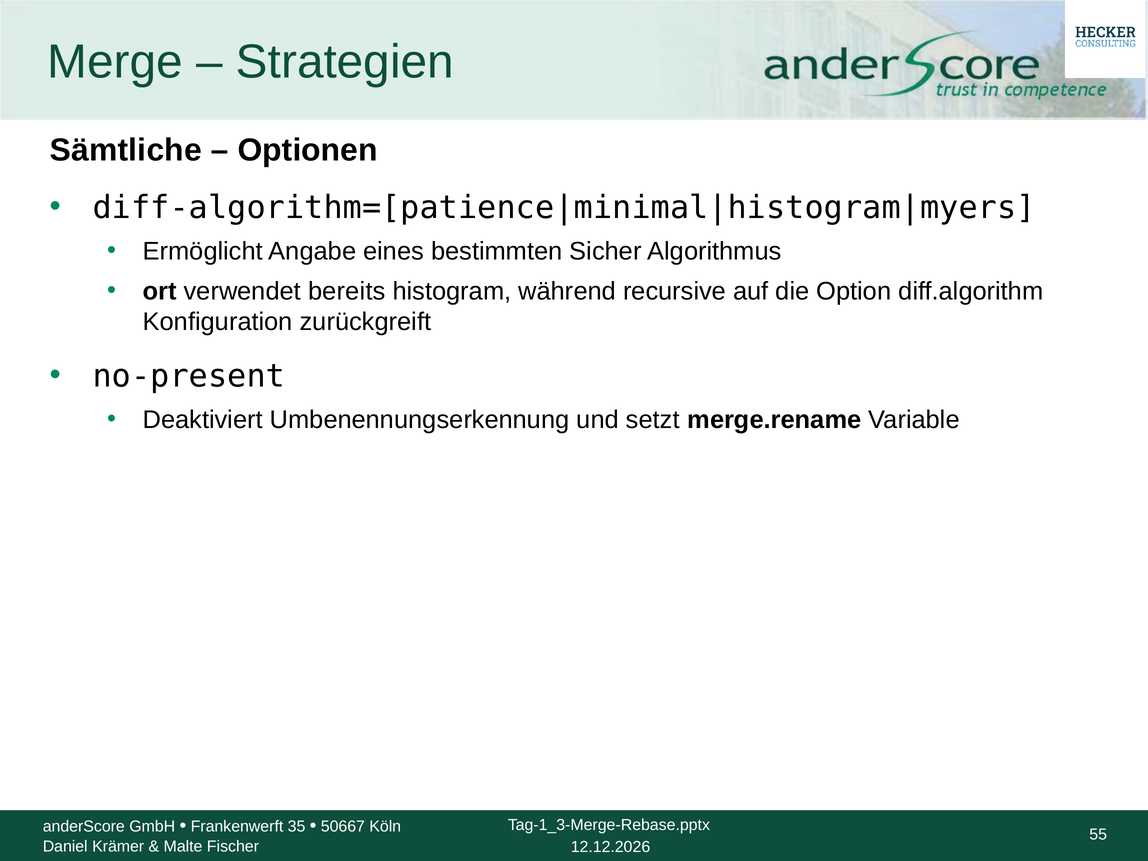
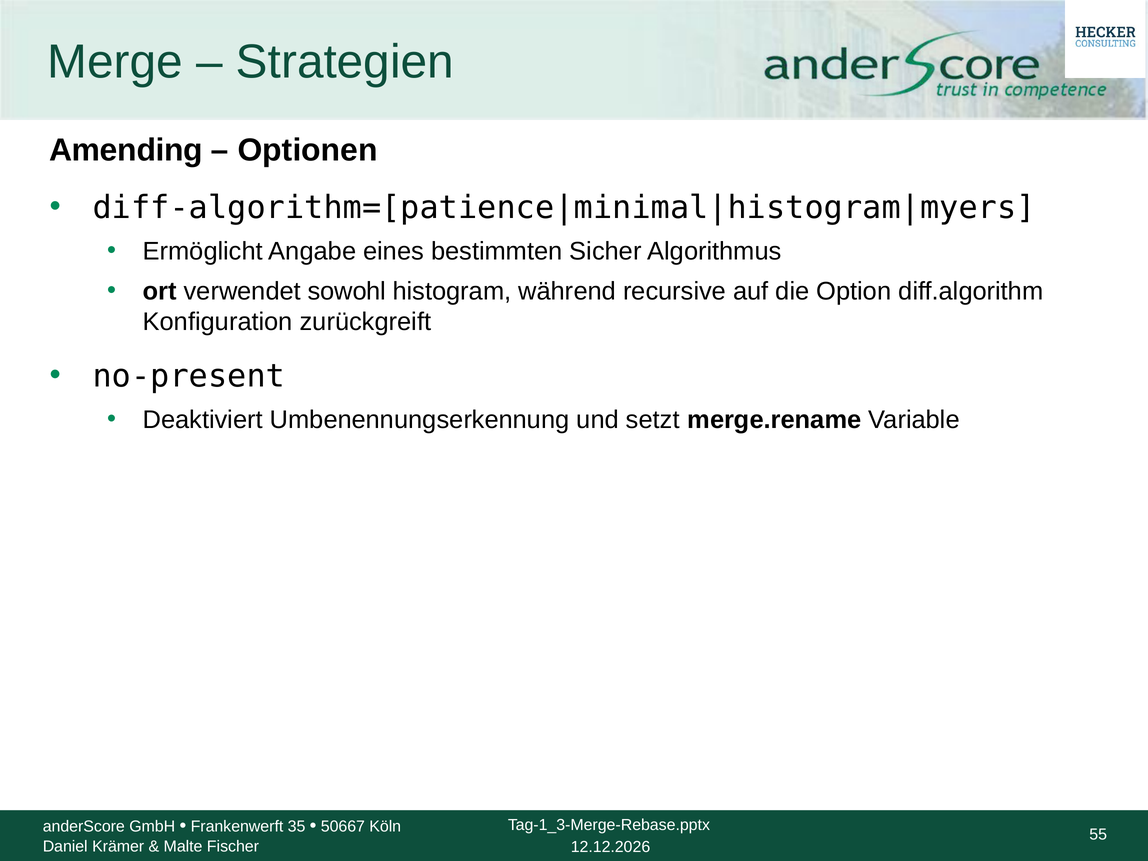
Sämtliche: Sämtliche -> Amending
bereits: bereits -> sowohl
